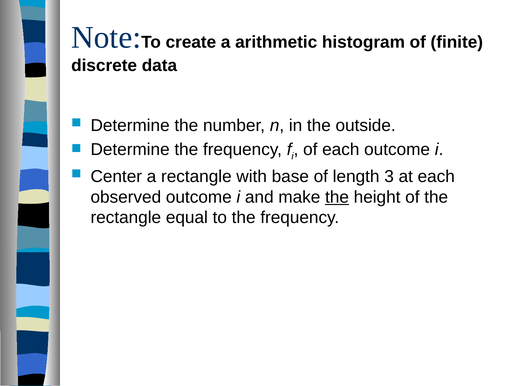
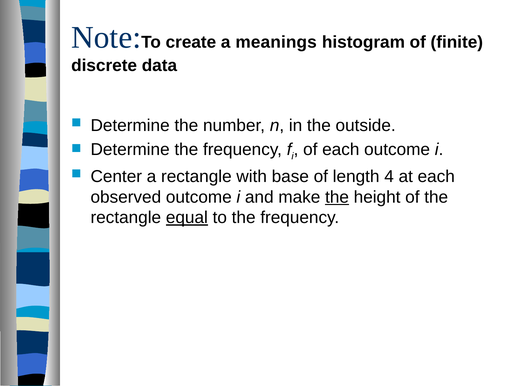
arithmetic: arithmetic -> meanings
3: 3 -> 4
equal underline: none -> present
